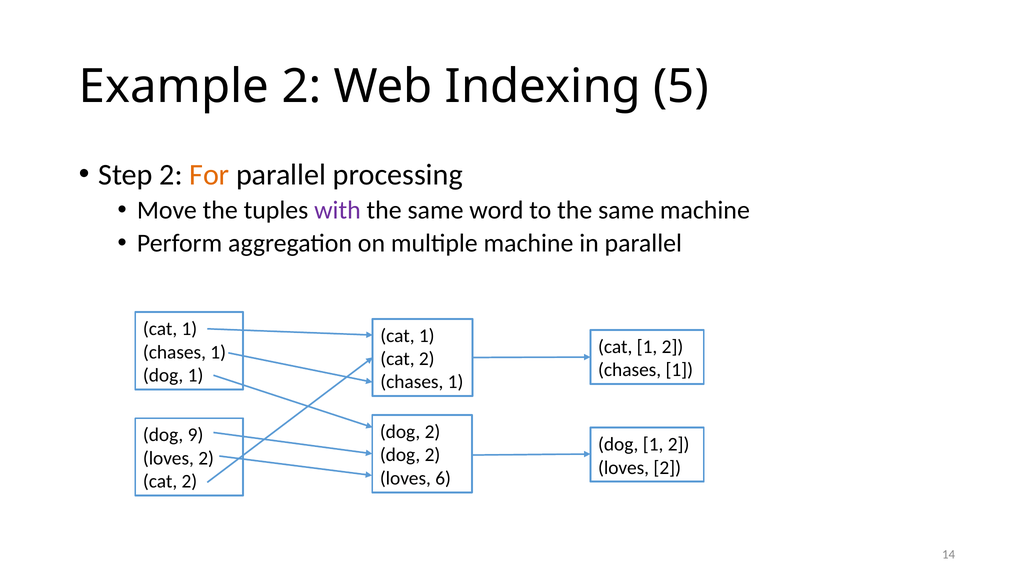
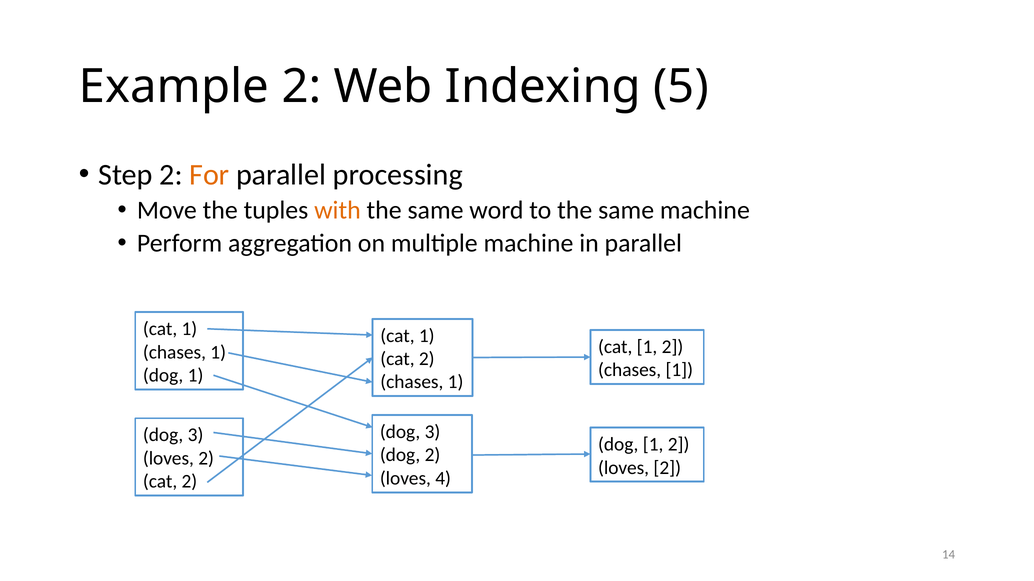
with colour: purple -> orange
2 at (433, 432): 2 -> 3
9 at (196, 435): 9 -> 3
6: 6 -> 4
